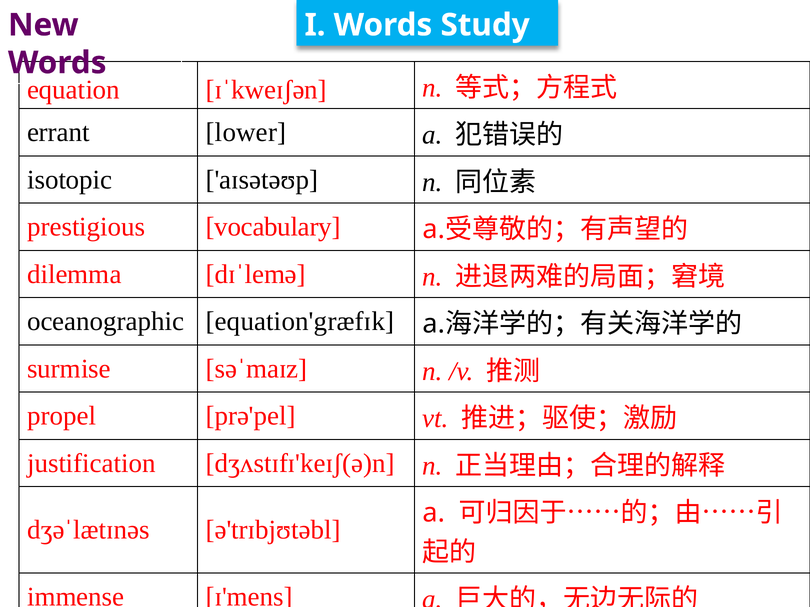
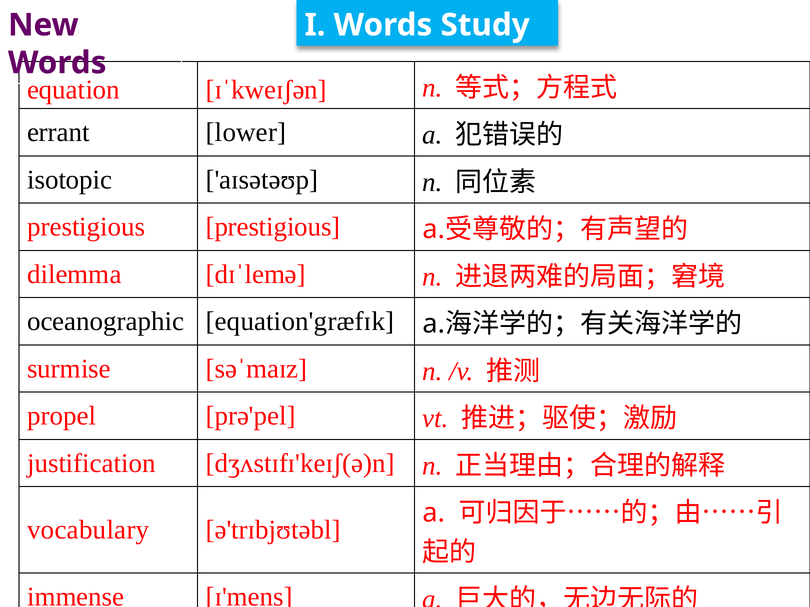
prestigious vocabulary: vocabulary -> prestigious
dʒəˈlætɪnəs: dʒəˈlætɪnəs -> vocabulary
